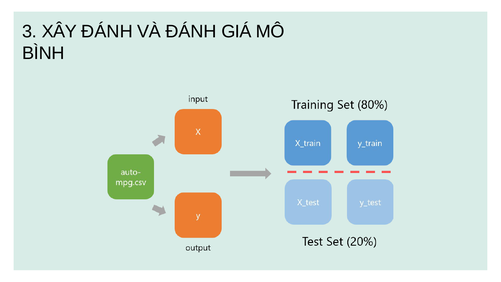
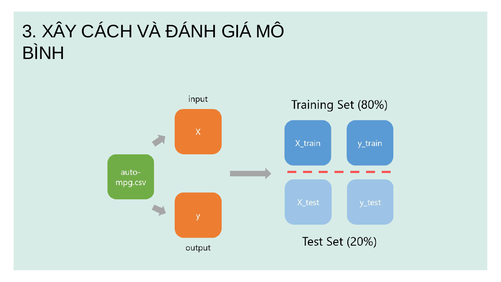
XÂY ĐÁNH: ĐÁNH -> CÁCH
